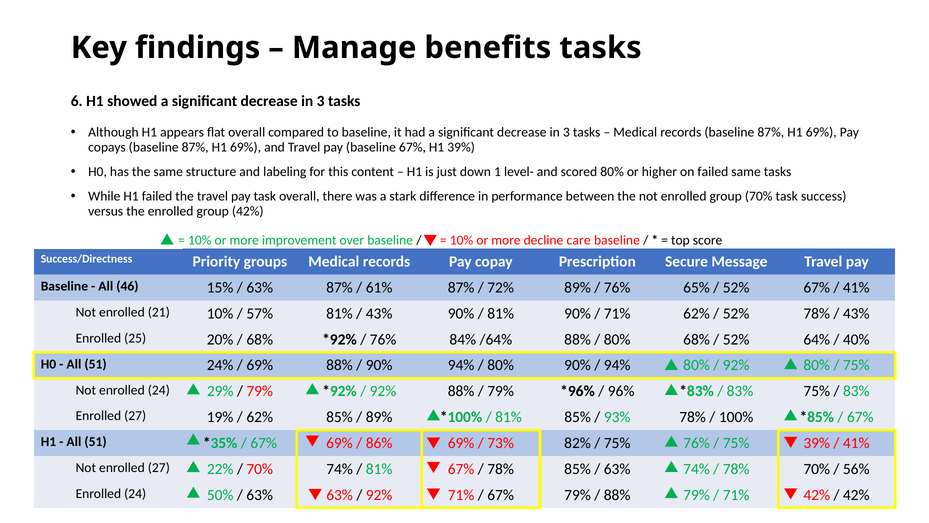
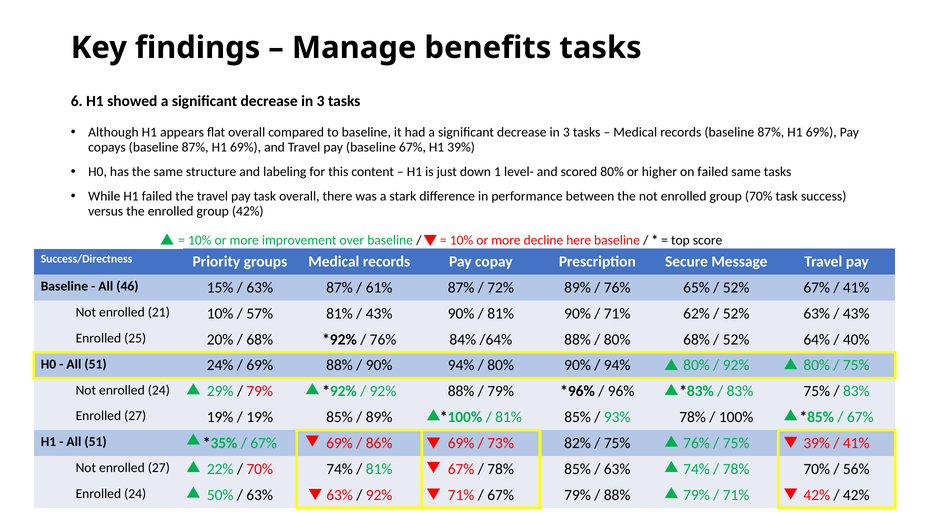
care: care -> here
52% 78%: 78% -> 63%
62% at (260, 417): 62% -> 19%
